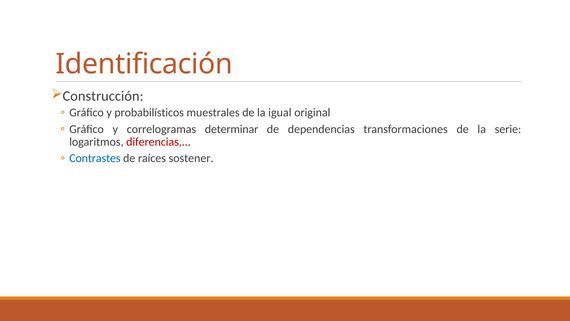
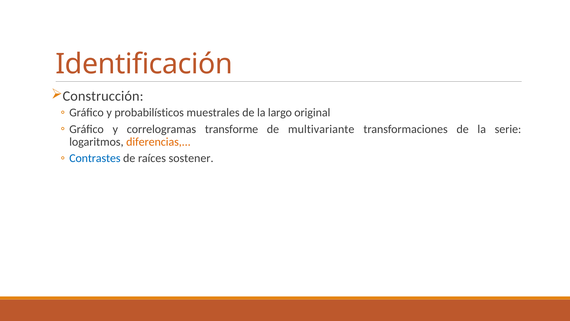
igual: igual -> largo
determinar: determinar -> transforme
dependencias: dependencias -> multivariante
diferencias colour: red -> orange
